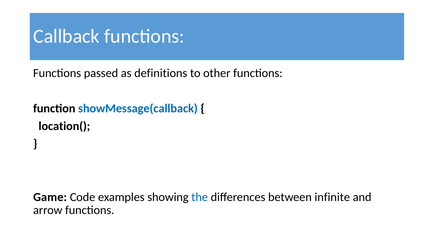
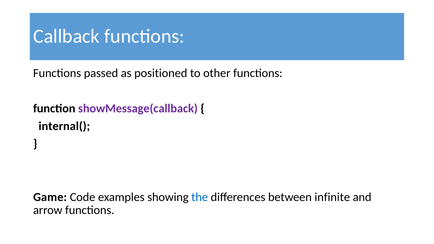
definitions: definitions -> positioned
showMessage(callback colour: blue -> purple
location(: location( -> internal(
